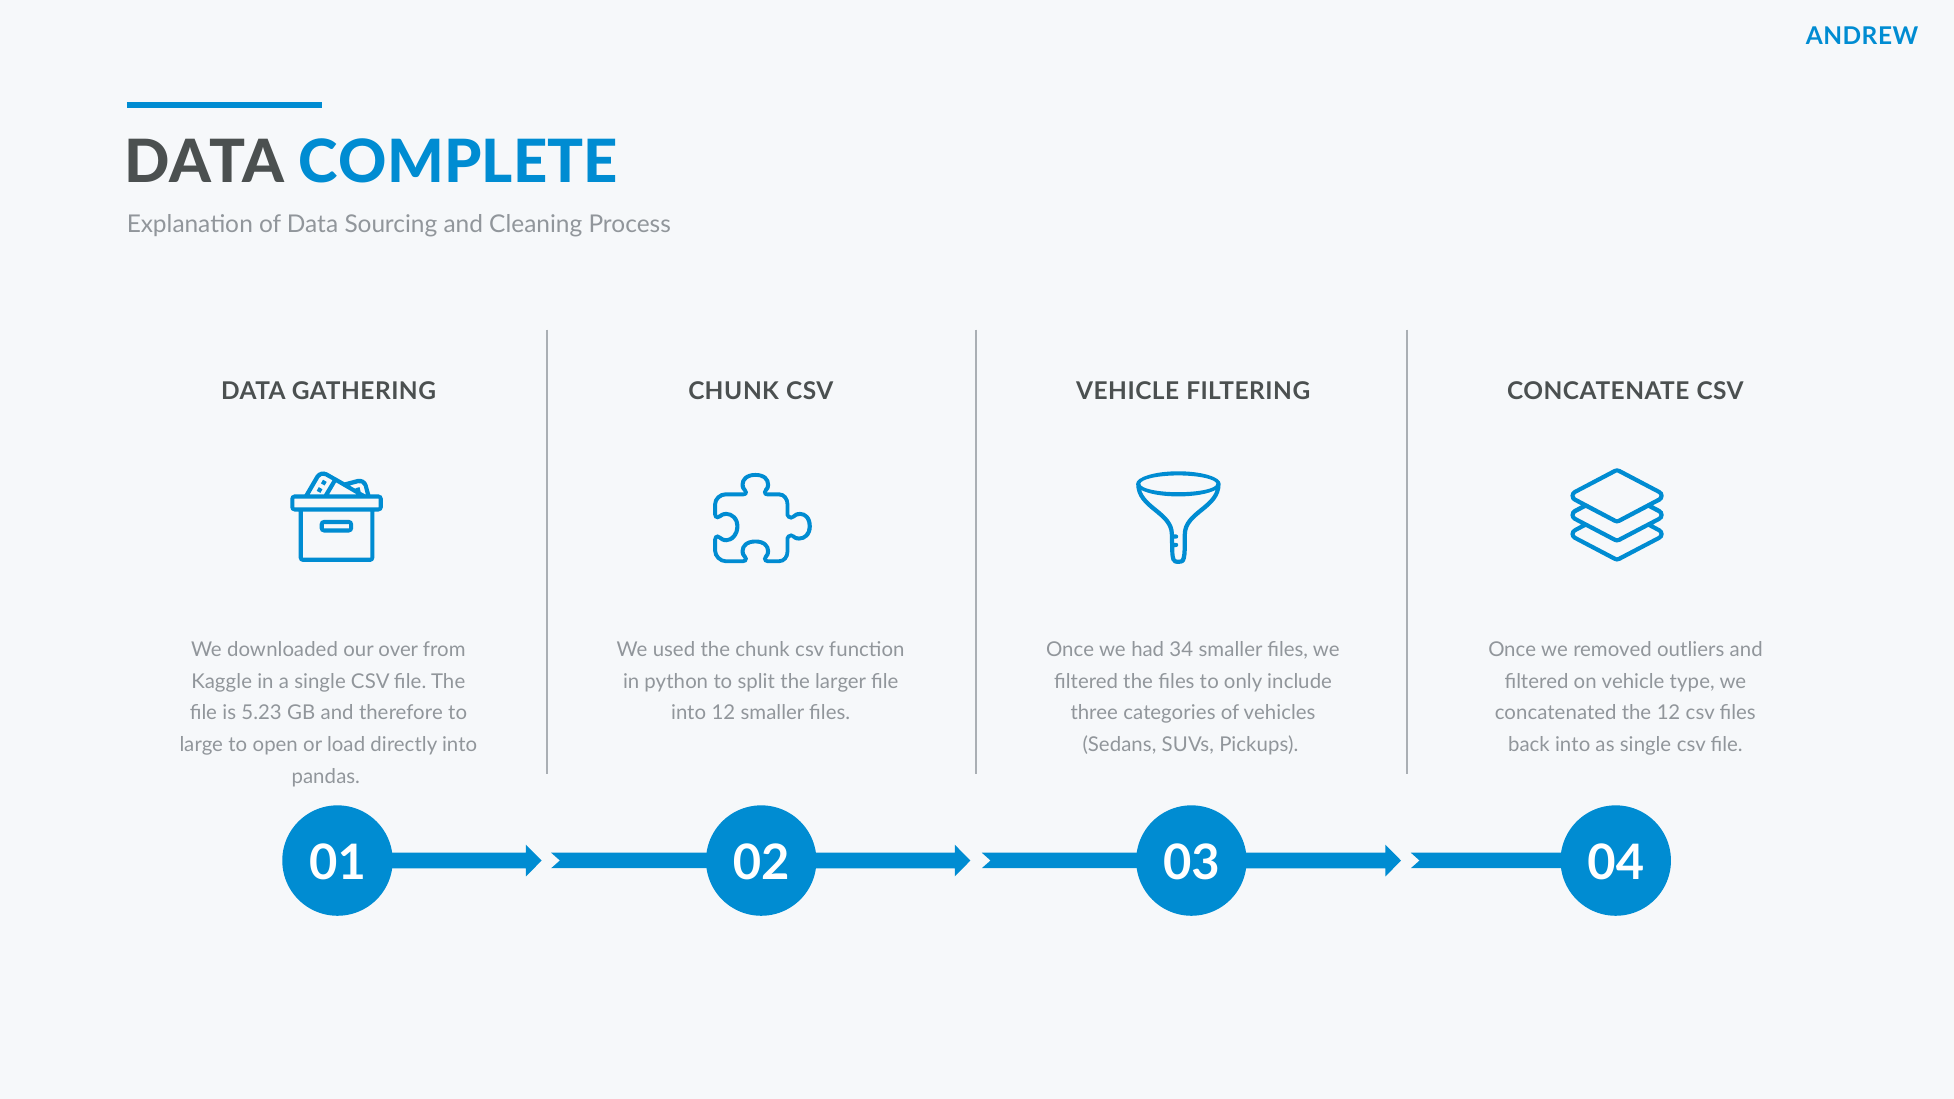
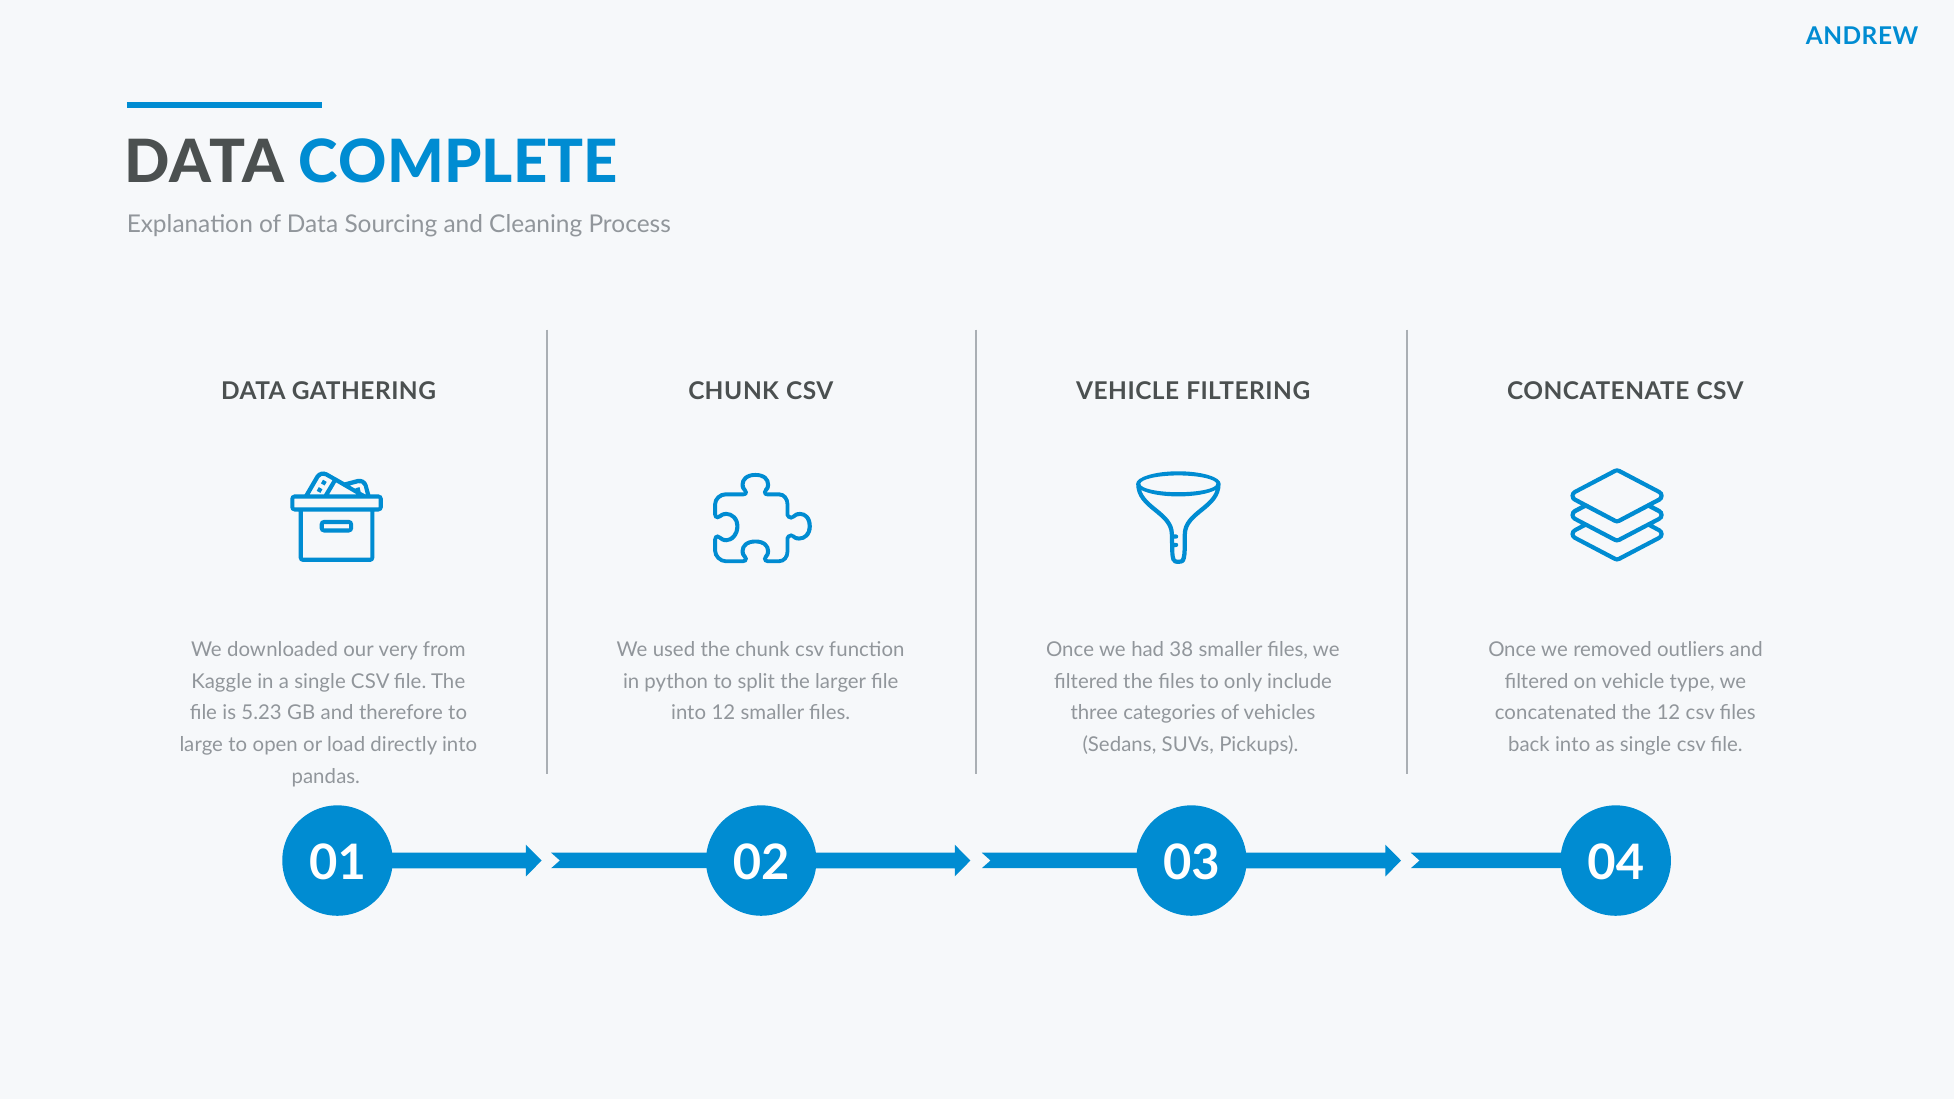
over: over -> very
34: 34 -> 38
